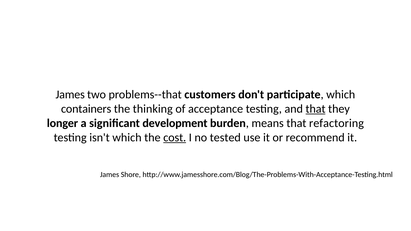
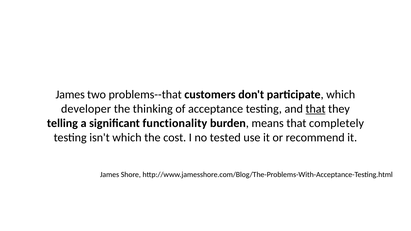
containers: containers -> developer
longer: longer -> telling
development: development -> functionality
refactoring: refactoring -> completely
cost underline: present -> none
